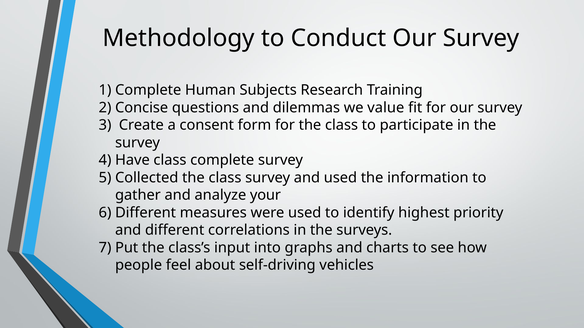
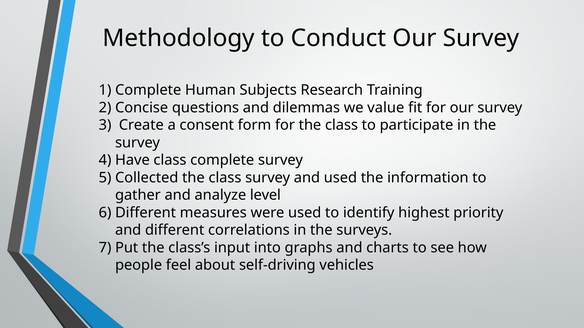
your: your -> level
